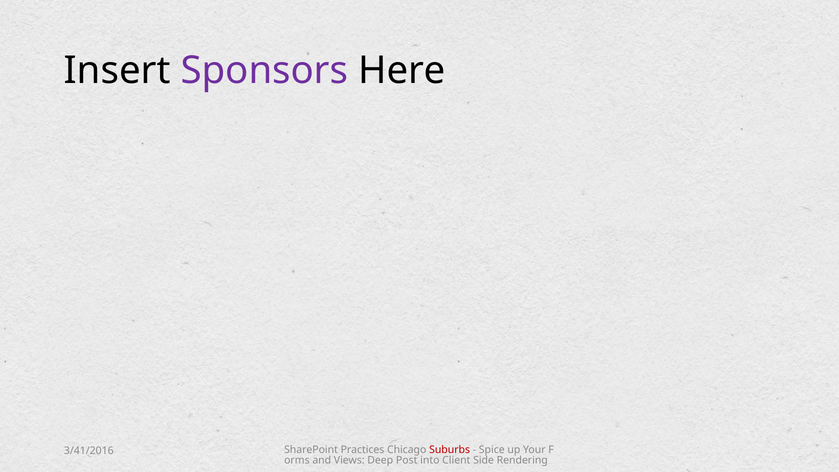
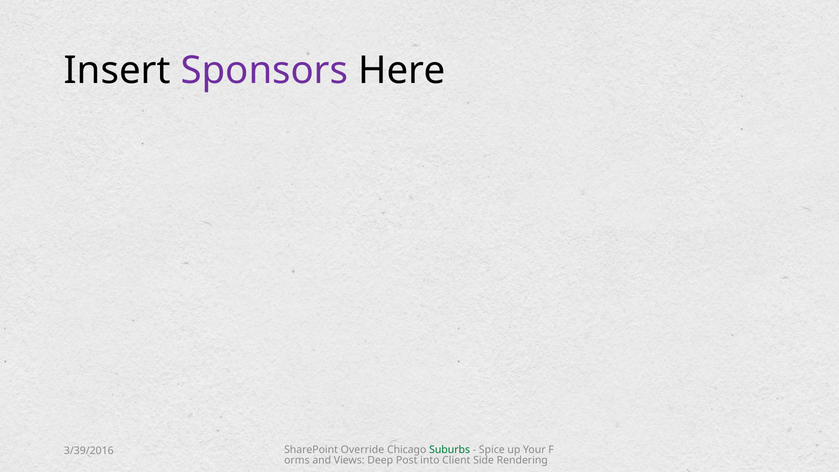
Practices: Practices -> Override
Suburbs colour: red -> green
3/41/2016: 3/41/2016 -> 3/39/2016
